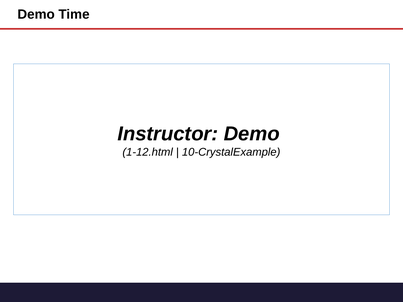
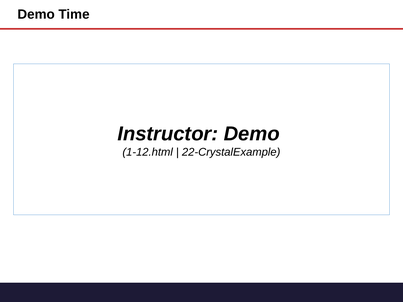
10-CrystalExample: 10-CrystalExample -> 22-CrystalExample
